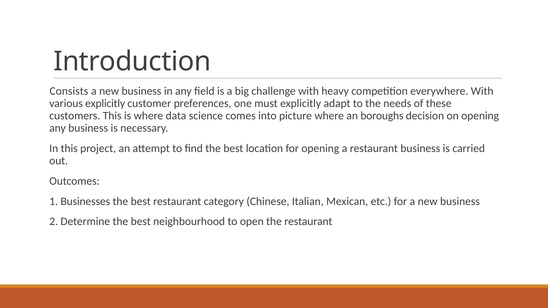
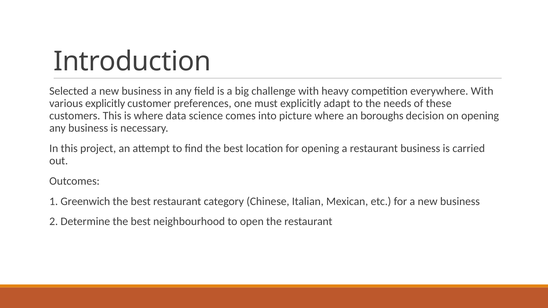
Consists: Consists -> Selected
Businesses: Businesses -> Greenwich
